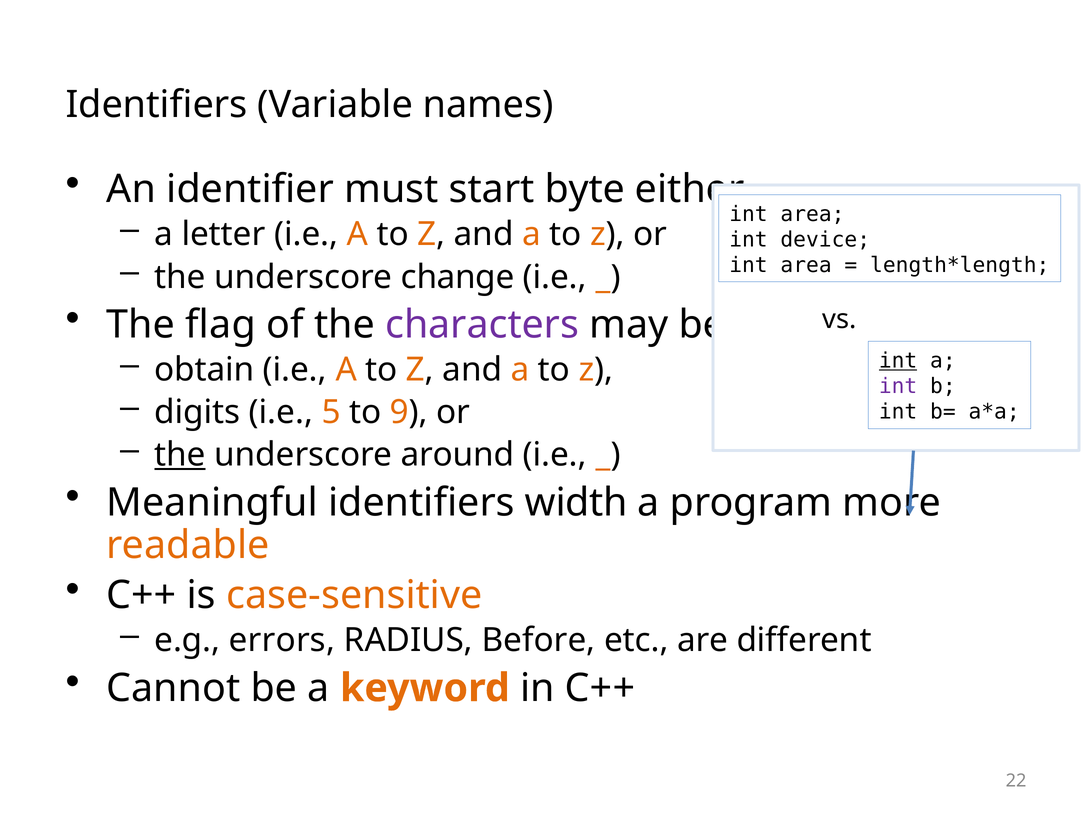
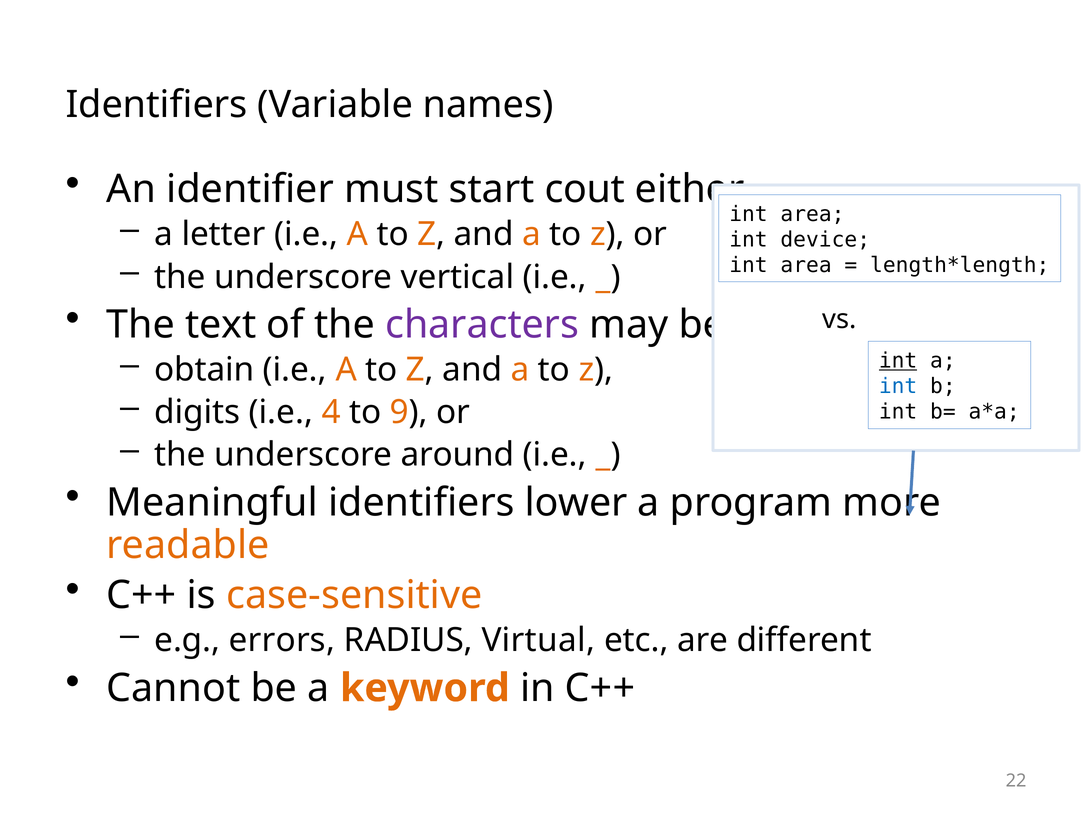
byte: byte -> cout
change: change -> vertical
flag: flag -> text
int at (898, 386) colour: purple -> blue
5: 5 -> 4
the at (180, 455) underline: present -> none
width: width -> lower
Before: Before -> Virtual
